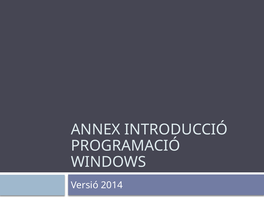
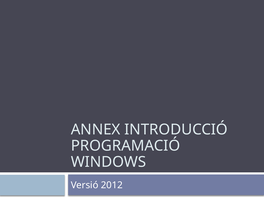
2014: 2014 -> 2012
